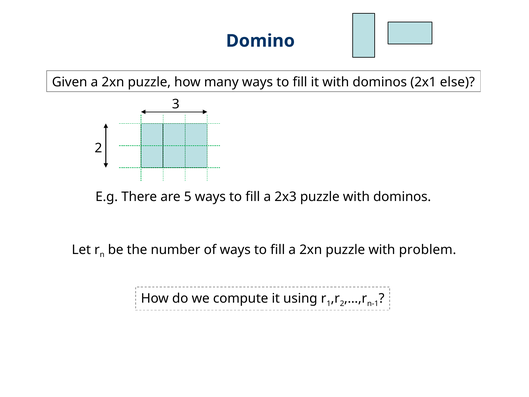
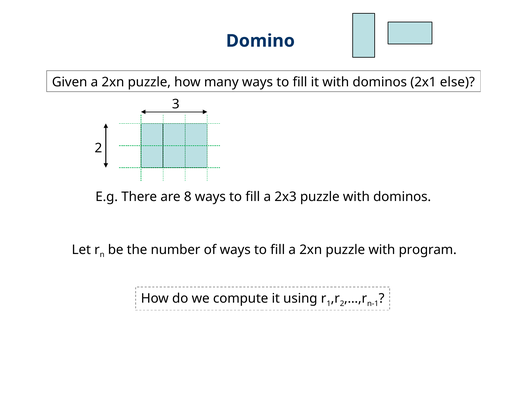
5: 5 -> 8
problem: problem -> program
